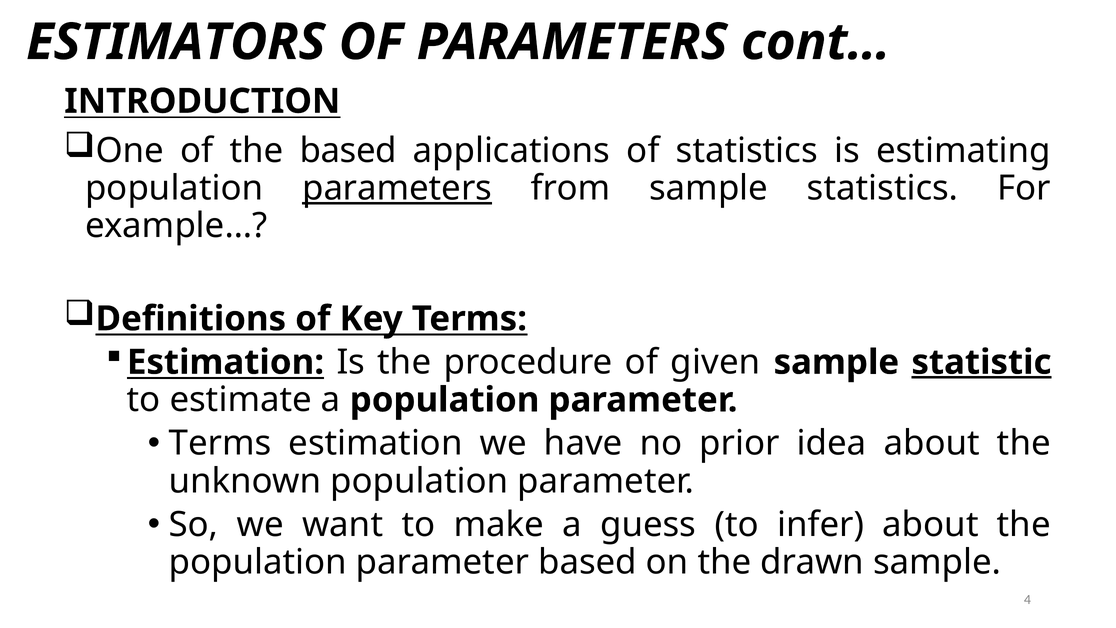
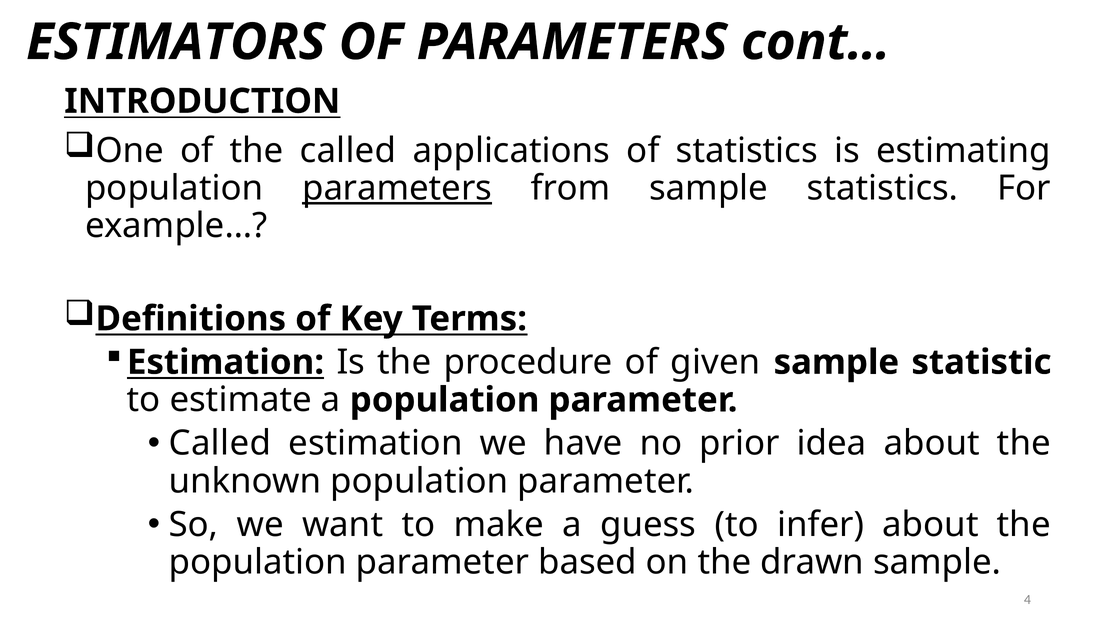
the based: based -> called
statistic underline: present -> none
Terms at (220, 443): Terms -> Called
